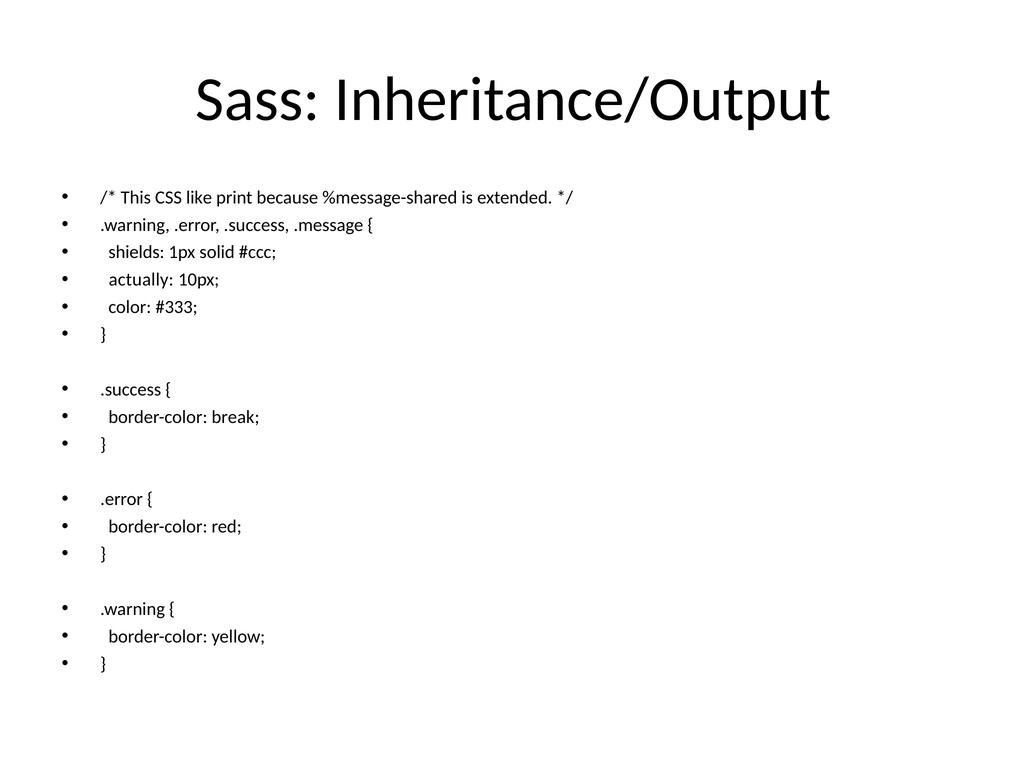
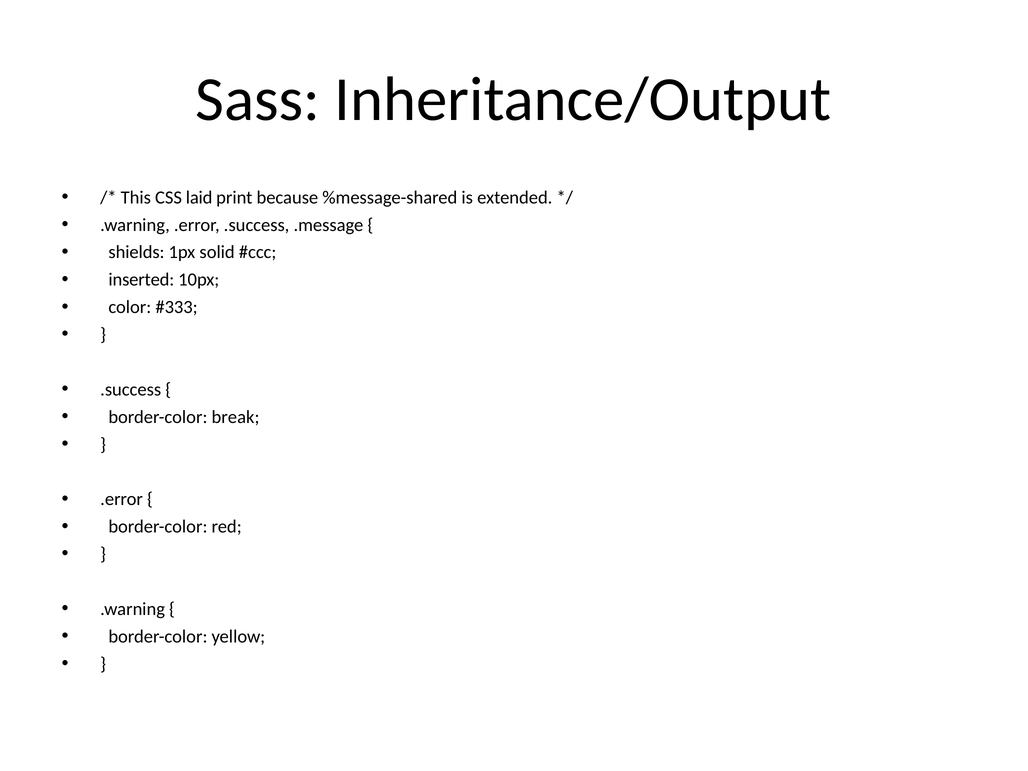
like: like -> laid
actually: actually -> inserted
